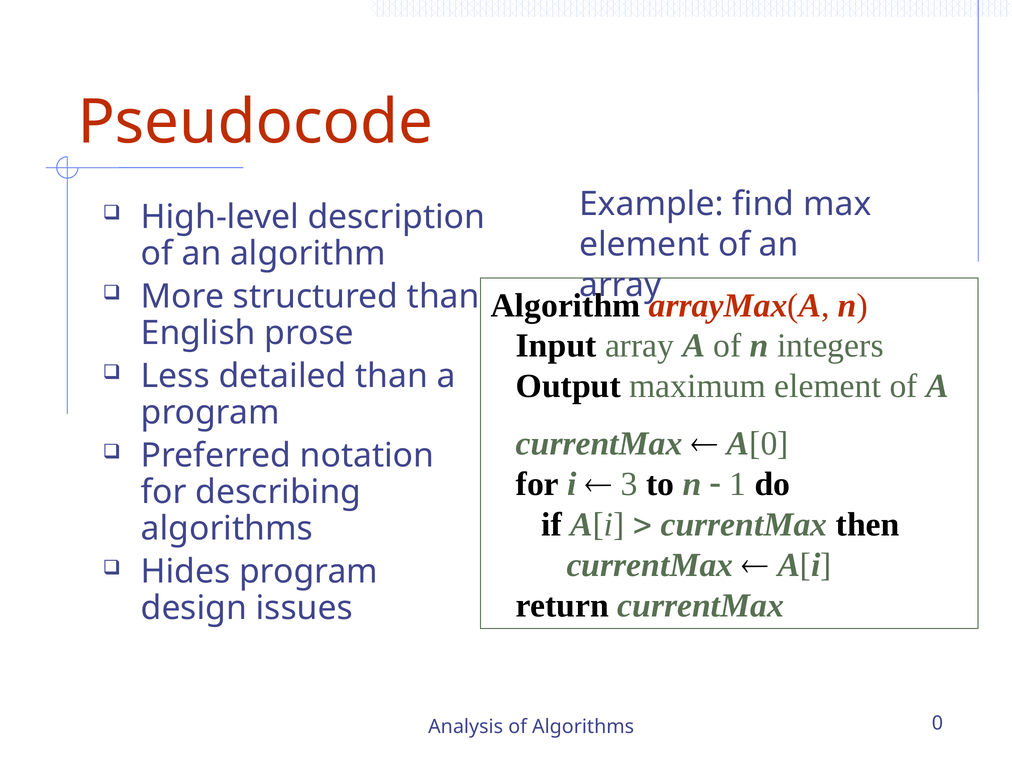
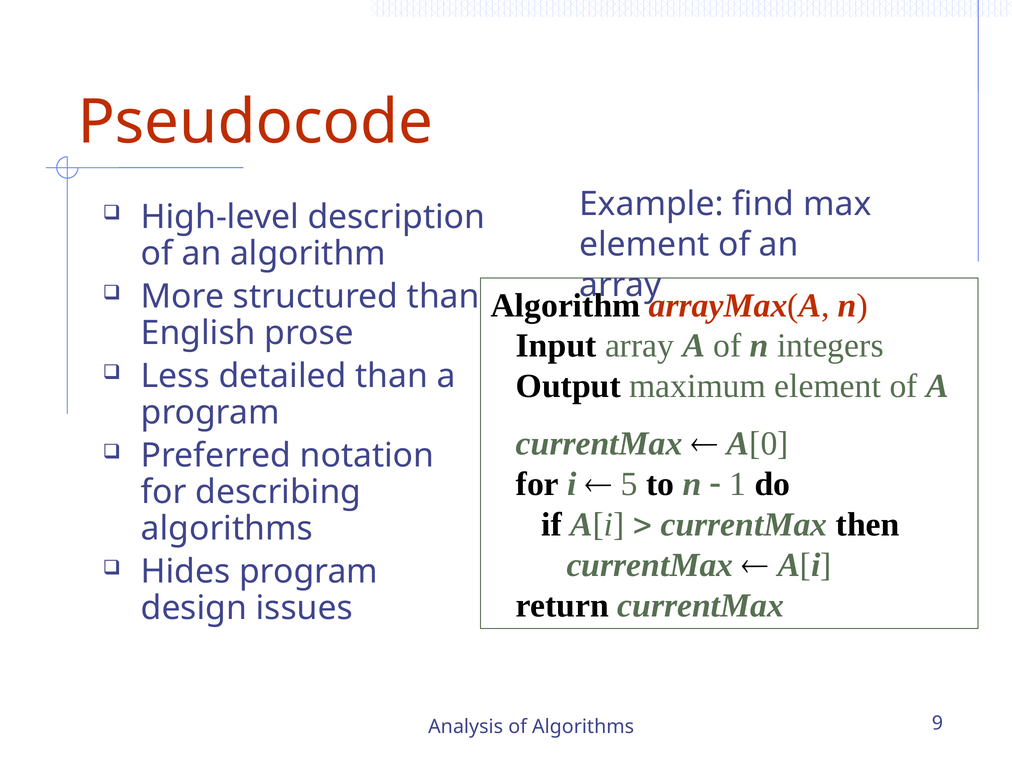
3: 3 -> 5
0: 0 -> 9
